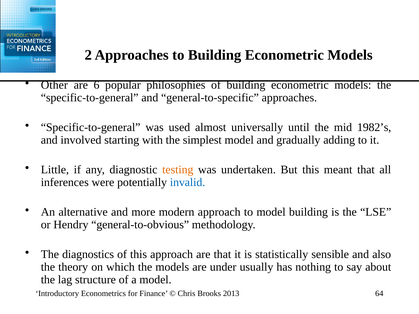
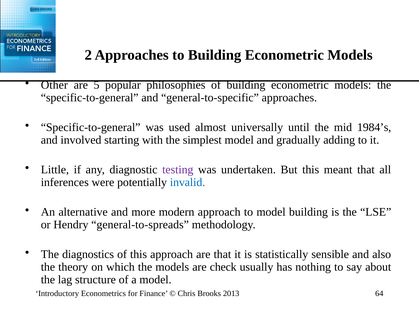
6: 6 -> 5
1982’s: 1982’s -> 1984’s
testing colour: orange -> purple
general-to-obvious: general-to-obvious -> general-to-spreads
under: under -> check
